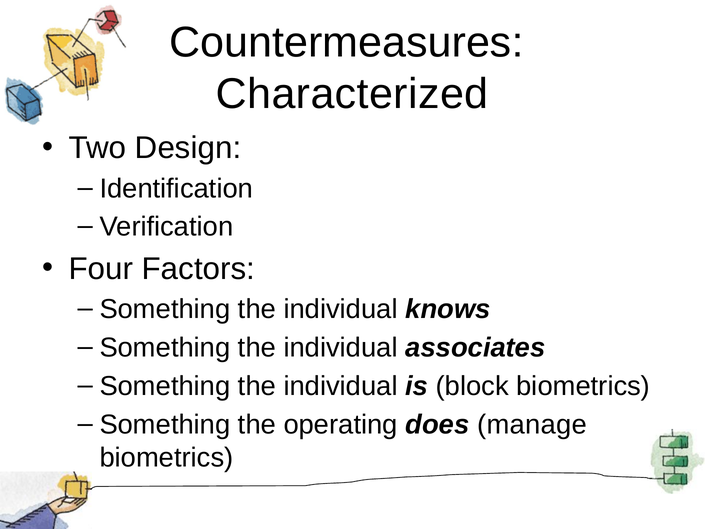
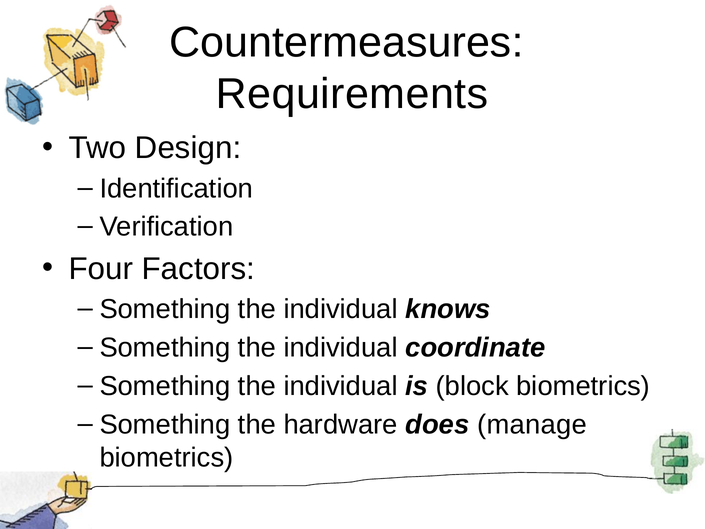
Characterized: Characterized -> Requirements
associates: associates -> coordinate
operating: operating -> hardware
